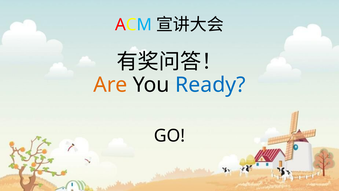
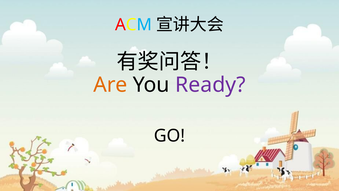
Ready colour: blue -> purple
